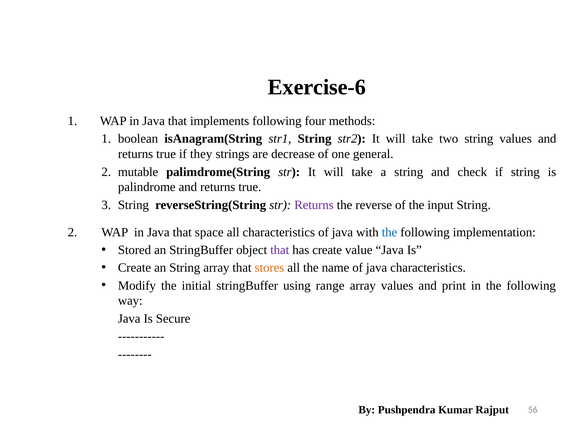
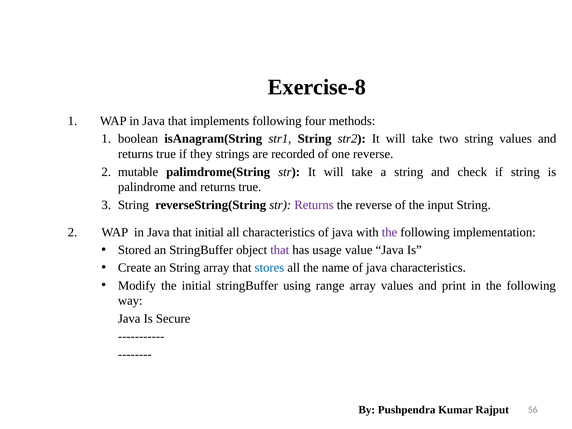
Exercise-6: Exercise-6 -> Exercise-8
decrease: decrease -> recorded
one general: general -> reverse
that space: space -> initial
the at (390, 232) colour: blue -> purple
has create: create -> usage
stores colour: orange -> blue
